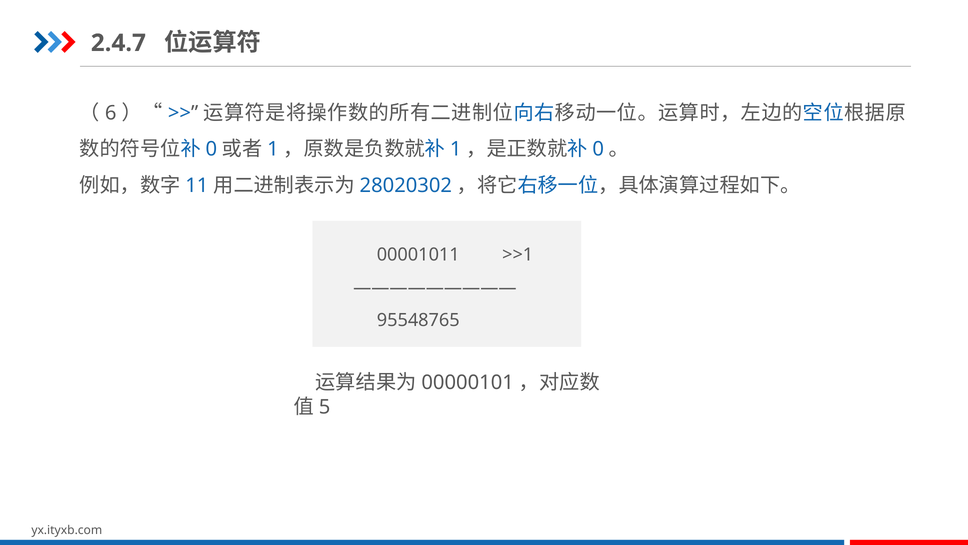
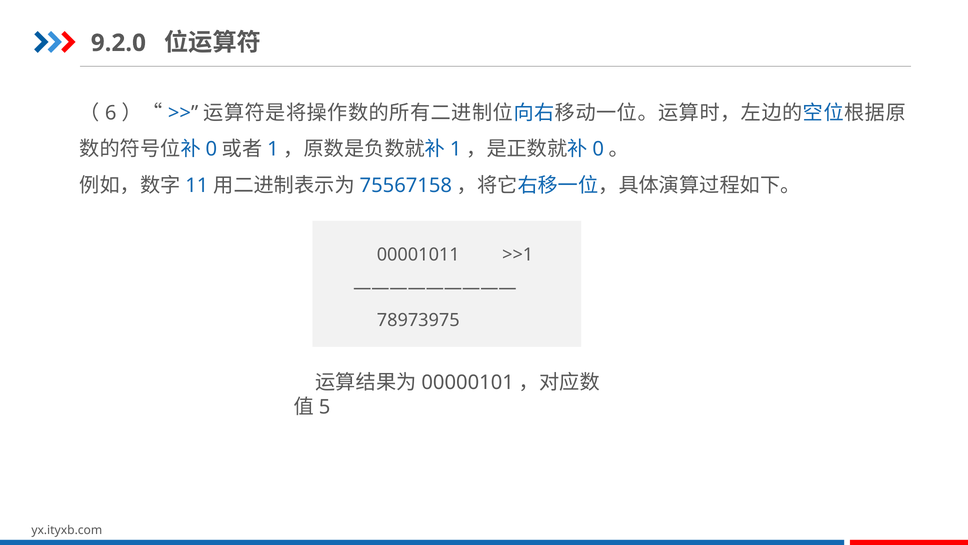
2.4.7: 2.4.7 -> 9.2.0
28020302: 28020302 -> 75567158
95548765: 95548765 -> 78973975
